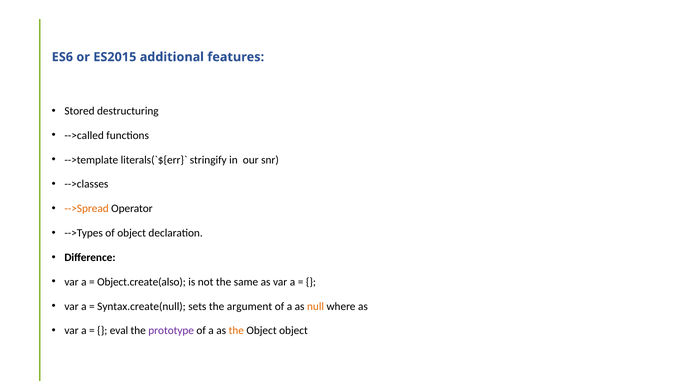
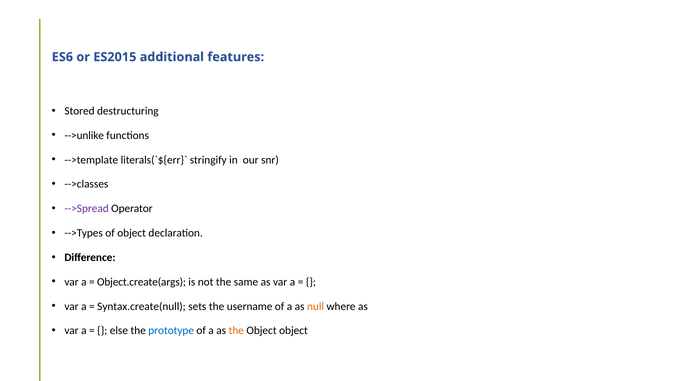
-->called: -->called -> -->unlike
-->Spread colour: orange -> purple
Object.create(also: Object.create(also -> Object.create(args
argument: argument -> username
eval: eval -> else
prototype colour: purple -> blue
